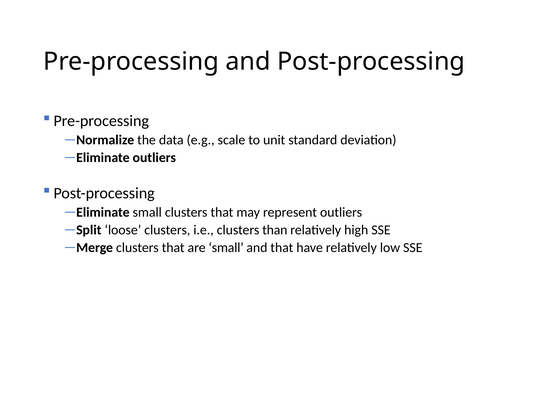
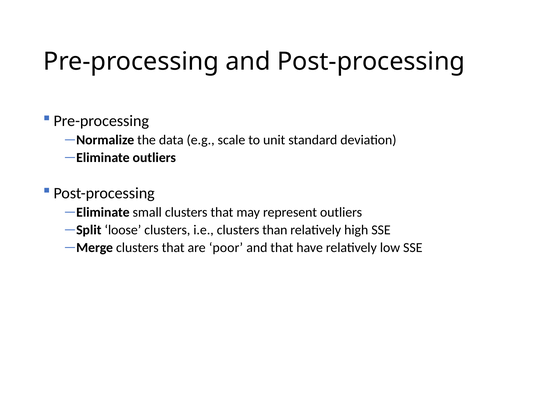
are small: small -> poor
